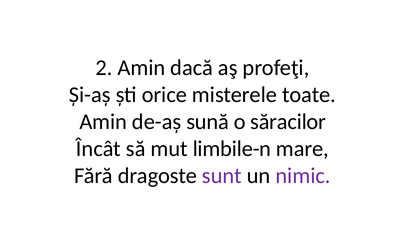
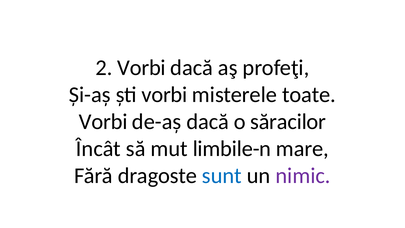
2 Amin: Amin -> Vorbi
ști orice: orice -> vorbi
Amin at (103, 122): Amin -> Vorbi
de-aș sună: sună -> dacă
sunt colour: purple -> blue
